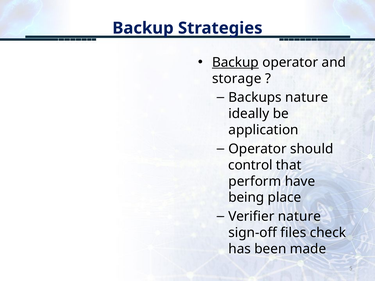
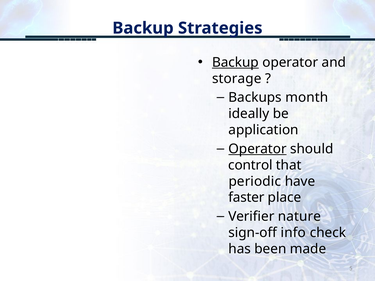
Backups nature: nature -> month
Operator at (258, 149) underline: none -> present
perform: perform -> periodic
being: being -> faster
files: files -> info
